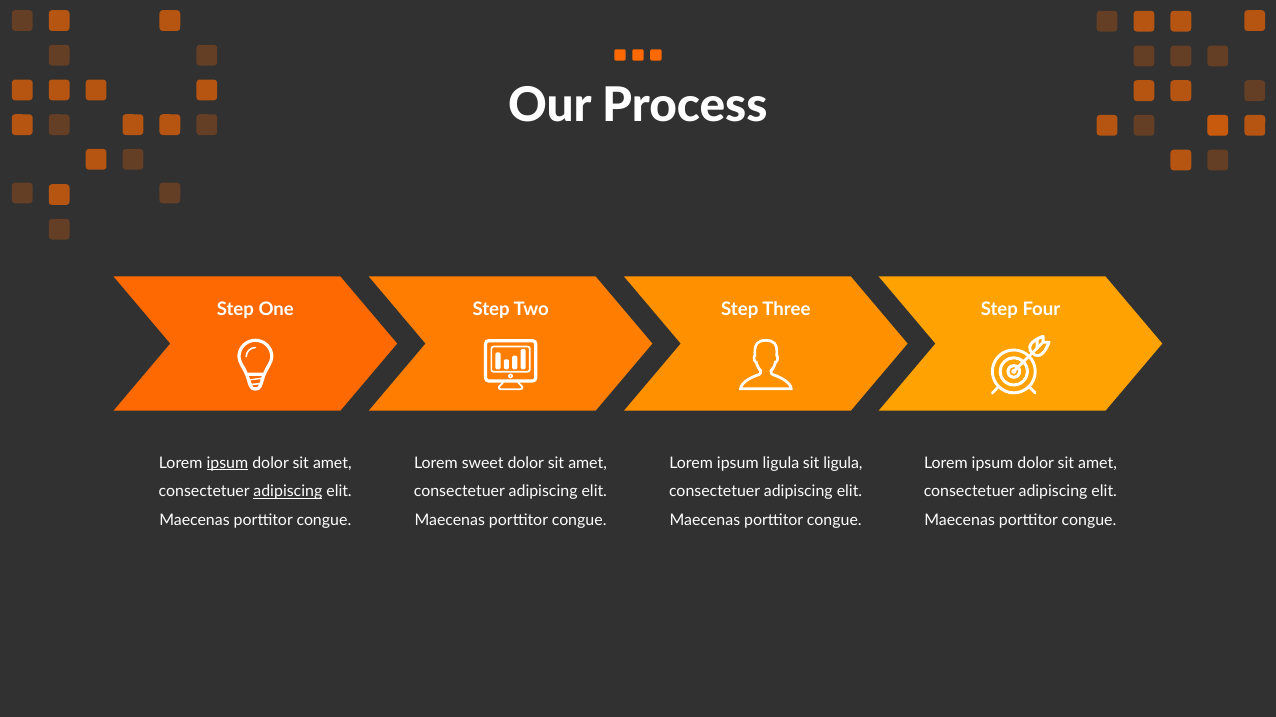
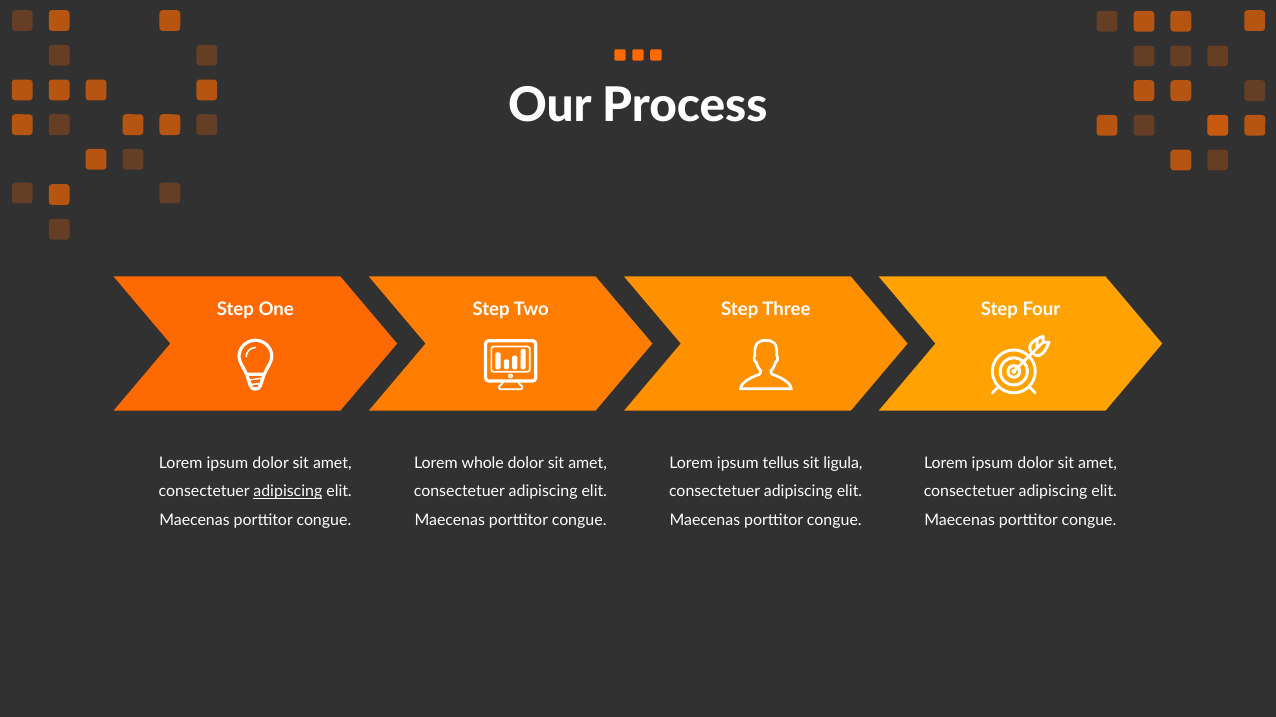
ipsum at (227, 463) underline: present -> none
sweet: sweet -> whole
ipsum ligula: ligula -> tellus
